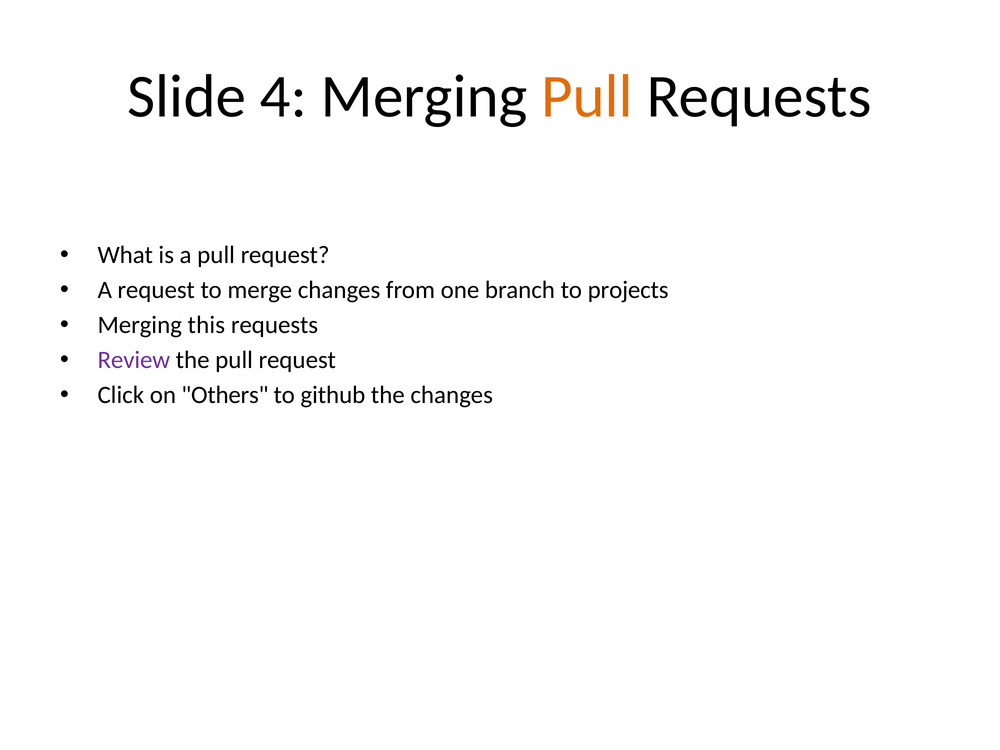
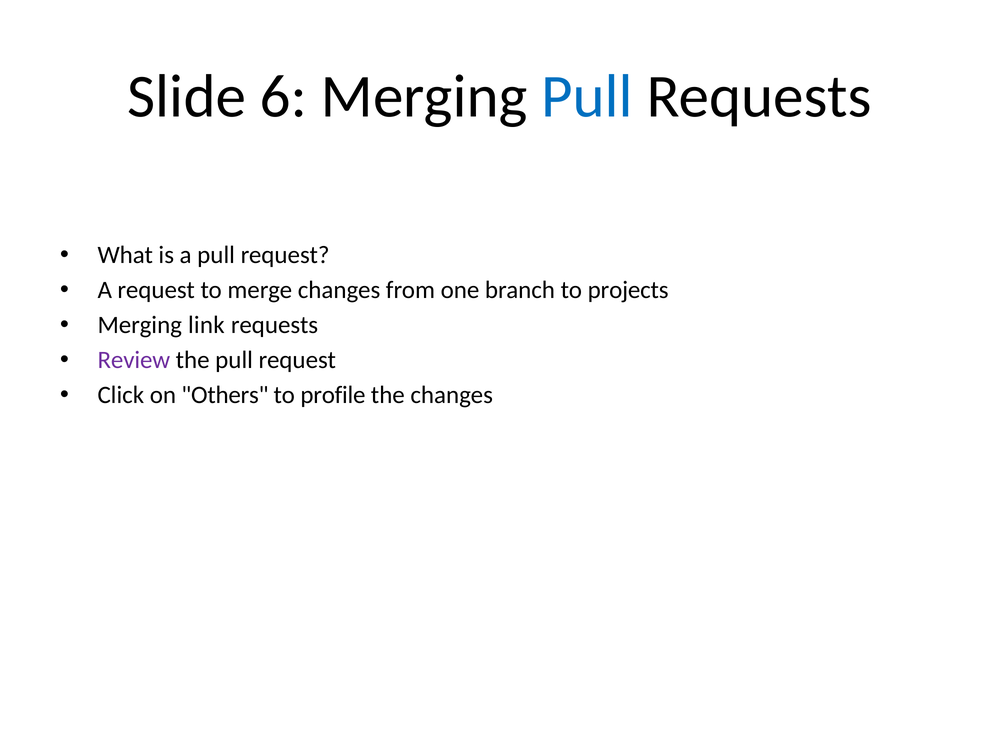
4: 4 -> 6
Pull at (587, 97) colour: orange -> blue
this: this -> link
github: github -> profile
